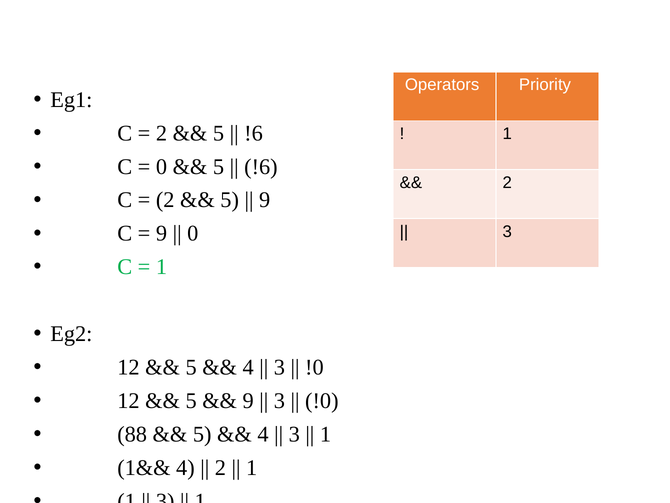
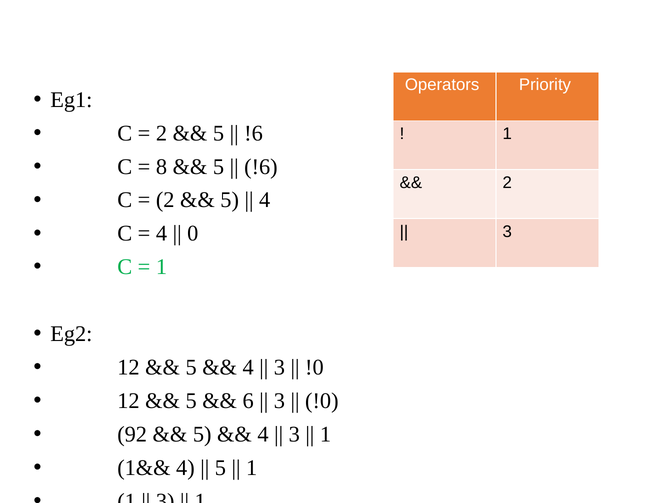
0 at (161, 166): 0 -> 8
9 at (265, 200): 9 -> 4
9 at (161, 233): 9 -> 4
9 at (248, 400): 9 -> 6
88: 88 -> 92
2 at (220, 467): 2 -> 5
